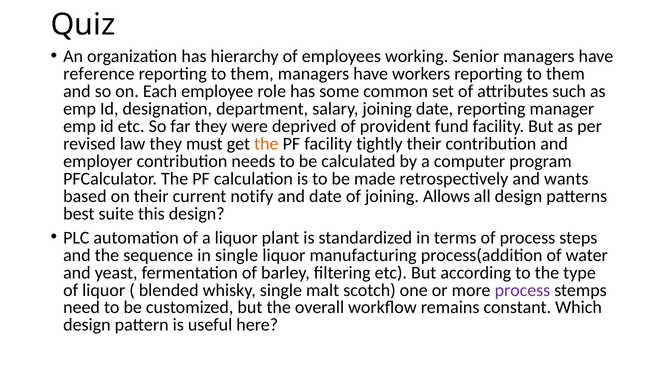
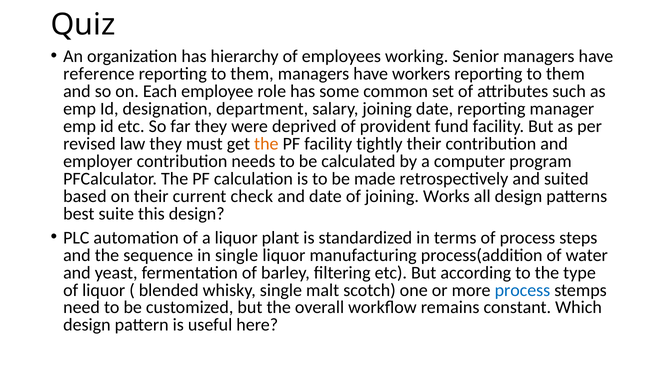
wants: wants -> suited
notify: notify -> check
Allows: Allows -> Works
process at (522, 290) colour: purple -> blue
